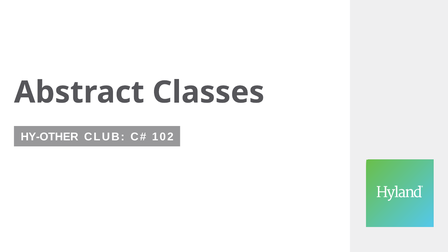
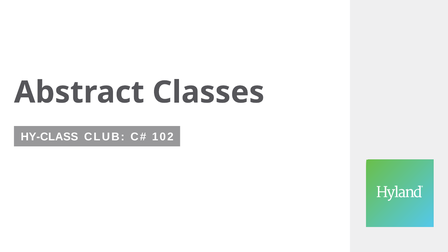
HY-OTHER: HY-OTHER -> HY-CLASS
